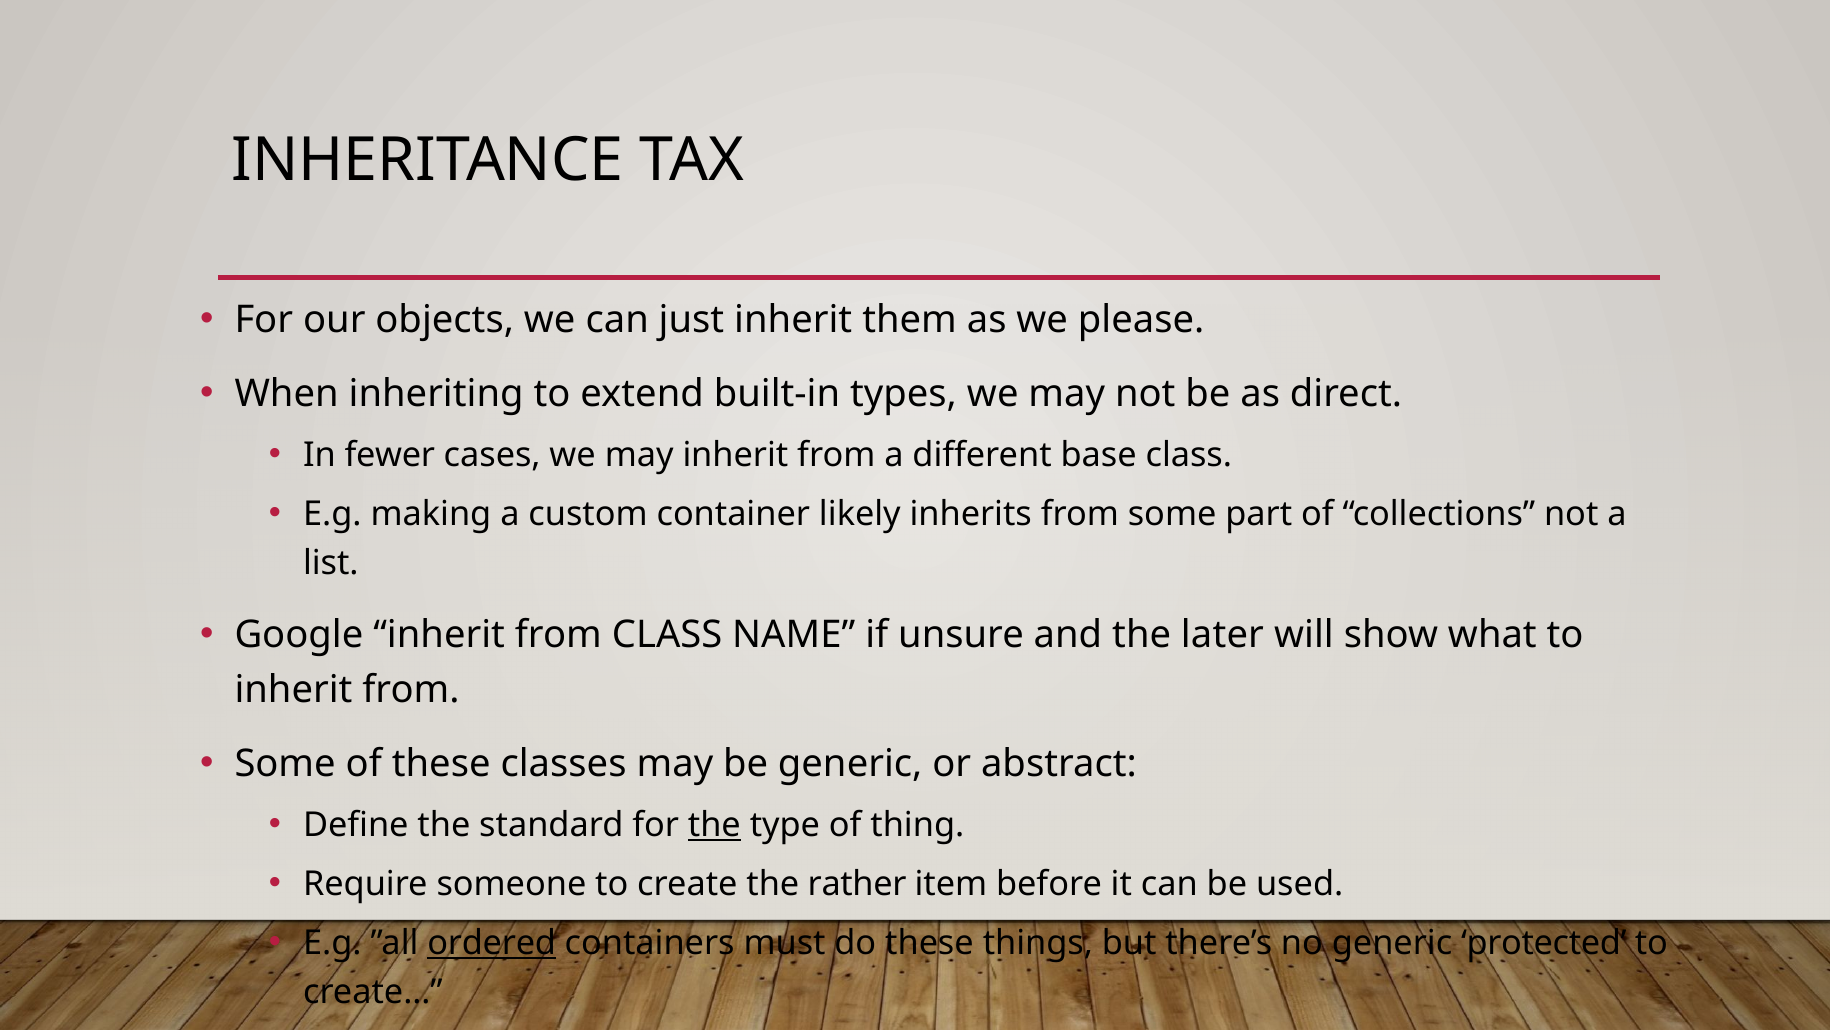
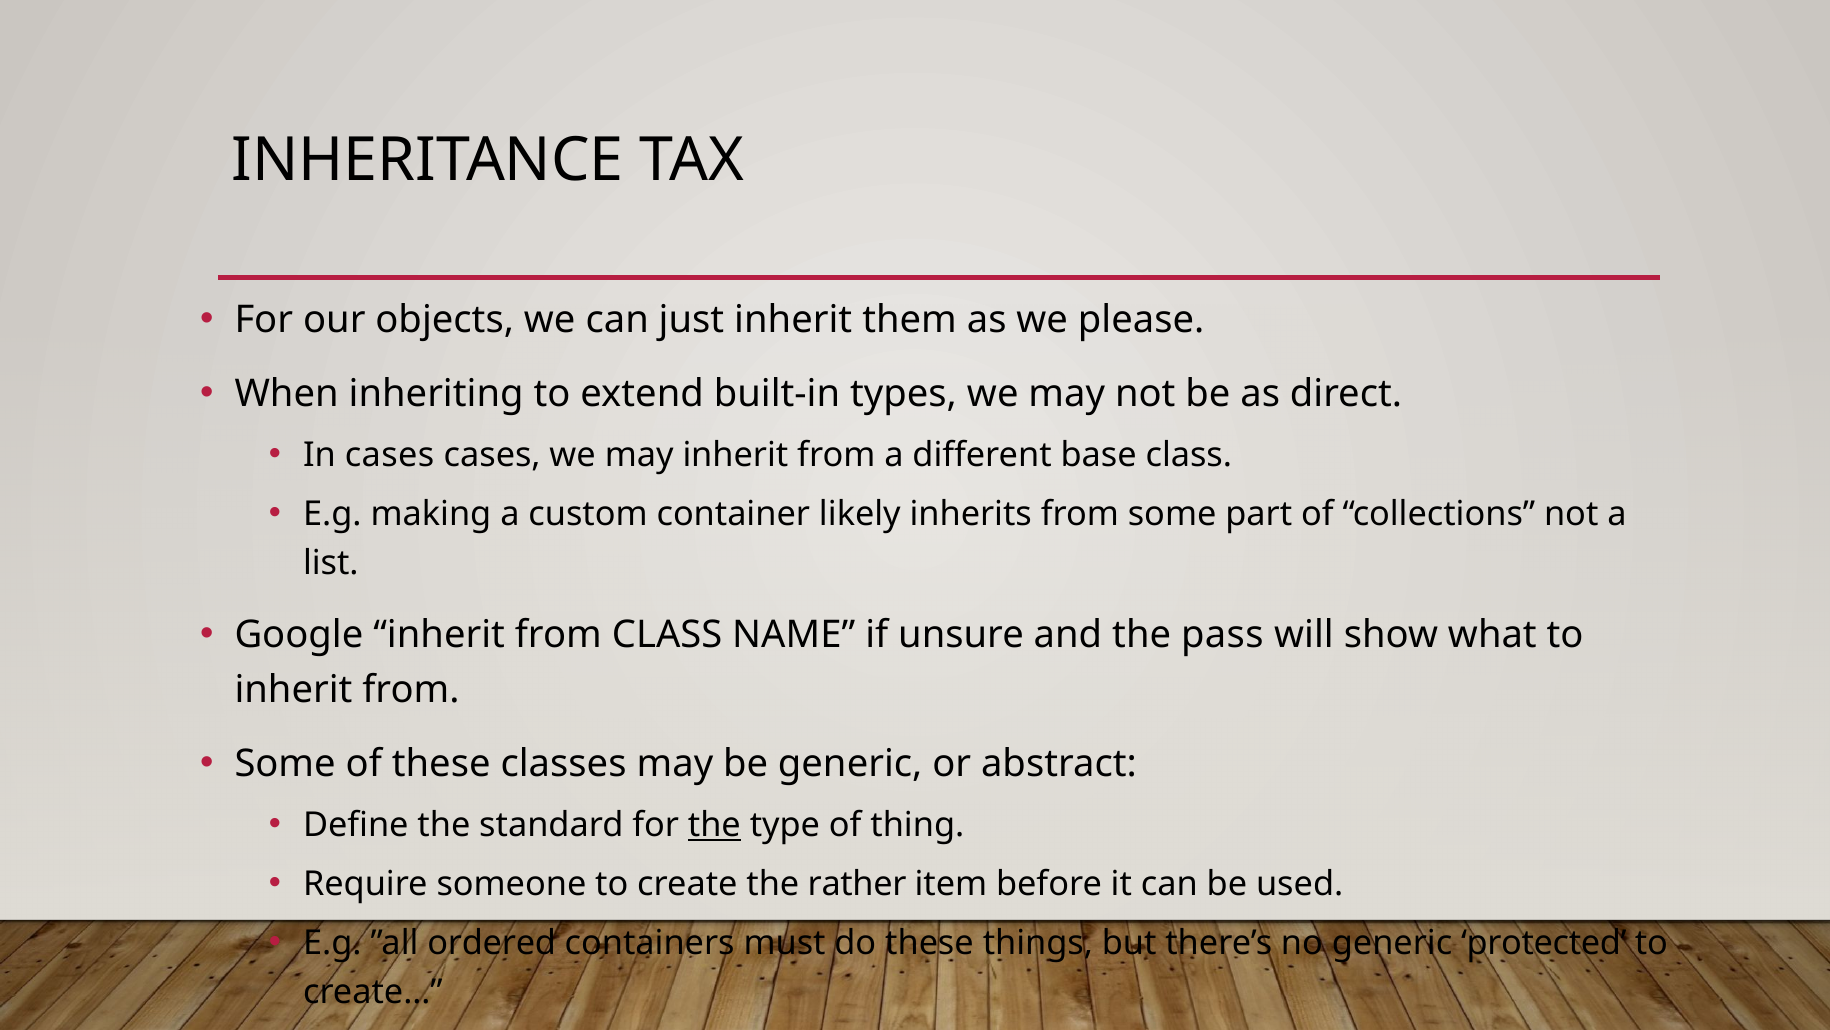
In fewer: fewer -> cases
later: later -> pass
ordered underline: present -> none
